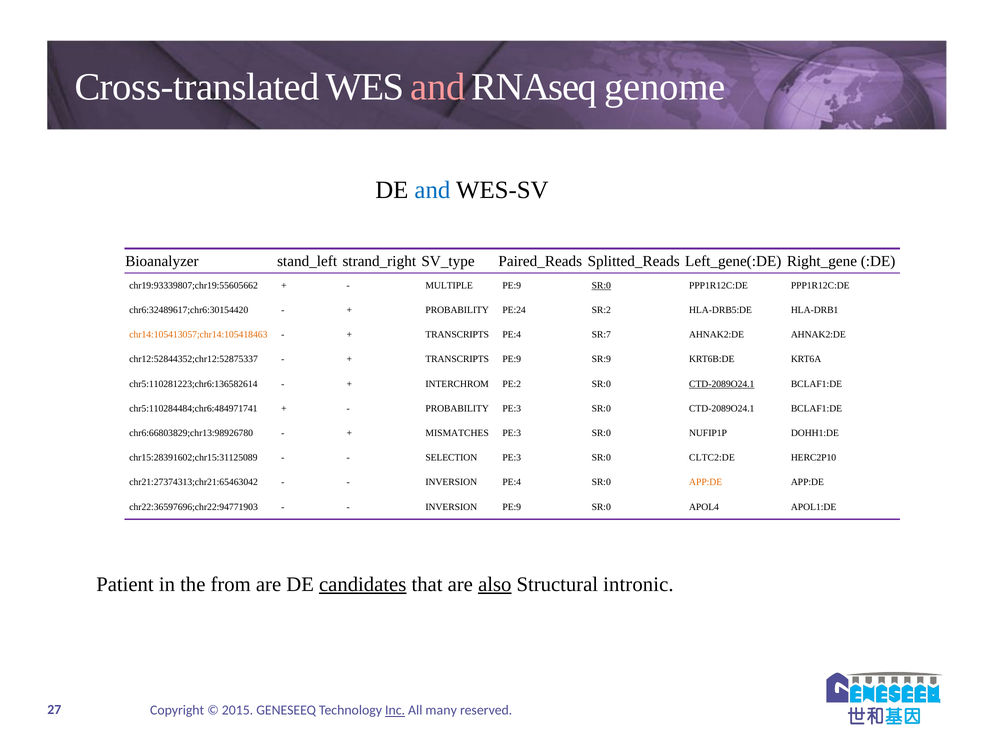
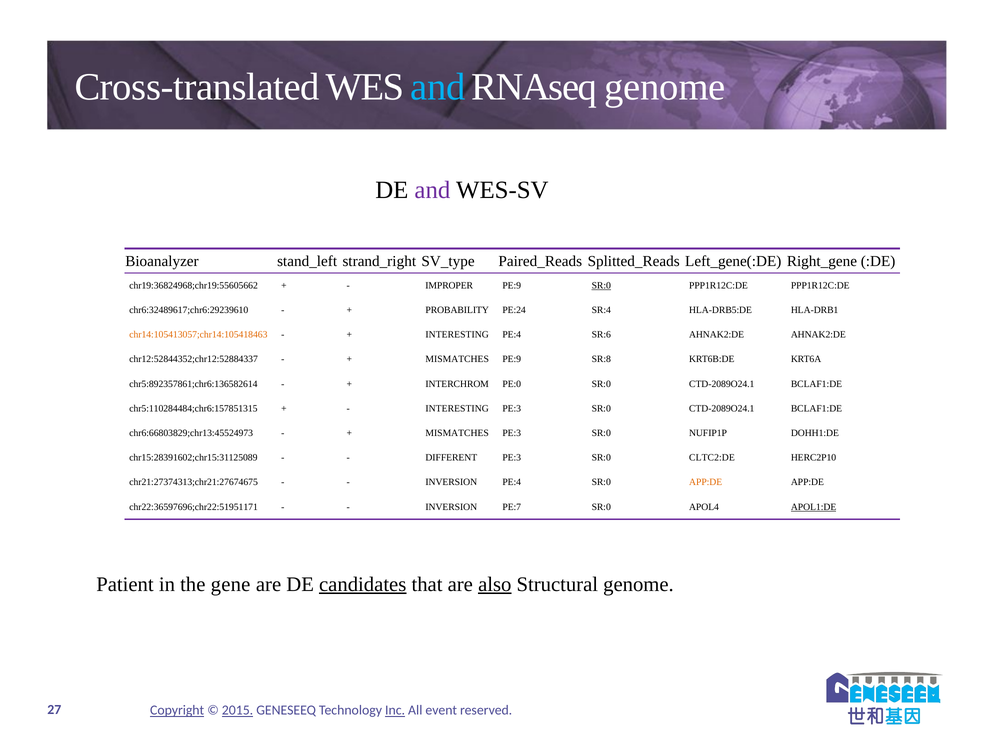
and at (438, 87) colour: pink -> light blue
and at (432, 190) colour: blue -> purple
chr19:93339807;chr19:55605662: chr19:93339807;chr19:55605662 -> chr19:36824968;chr19:55605662
MULTIPLE: MULTIPLE -> IMPROPER
chr6:32489617;chr6:30154420: chr6:32489617;chr6:30154420 -> chr6:32489617;chr6:29239610
SR:2: SR:2 -> SR:4
TRANSCRIPTS at (457, 335): TRANSCRIPTS -> INTERESTING
SR:7: SR:7 -> SR:6
chr12:52844352;chr12:52875337: chr12:52844352;chr12:52875337 -> chr12:52844352;chr12:52884337
TRANSCRIPTS at (457, 360): TRANSCRIPTS -> MISMATCHES
SR:9: SR:9 -> SR:8
chr5:110281223;chr6:136582614: chr5:110281223;chr6:136582614 -> chr5:892357861;chr6:136582614
PE:2: PE:2 -> PE:0
CTD-2089O24.1 at (722, 384) underline: present -> none
chr5:110284484;chr6:484971741: chr5:110284484;chr6:484971741 -> chr5:110284484;chr6:157851315
PROBABILITY at (457, 409): PROBABILITY -> INTERESTING
chr6:66803829;chr13:98926780: chr6:66803829;chr13:98926780 -> chr6:66803829;chr13:45524973
SELECTION: SELECTION -> DIFFERENT
chr21:27374313;chr21:65463042: chr21:27374313;chr21:65463042 -> chr21:27374313;chr21:27674675
chr22:36597696;chr22:94771903: chr22:36597696;chr22:94771903 -> chr22:36597696;chr22:51951171
INVERSION PE:9: PE:9 -> PE:7
APOL1:DE underline: none -> present
from: from -> gene
Structural intronic: intronic -> genome
Copyright underline: none -> present
2015 underline: none -> present
many: many -> event
